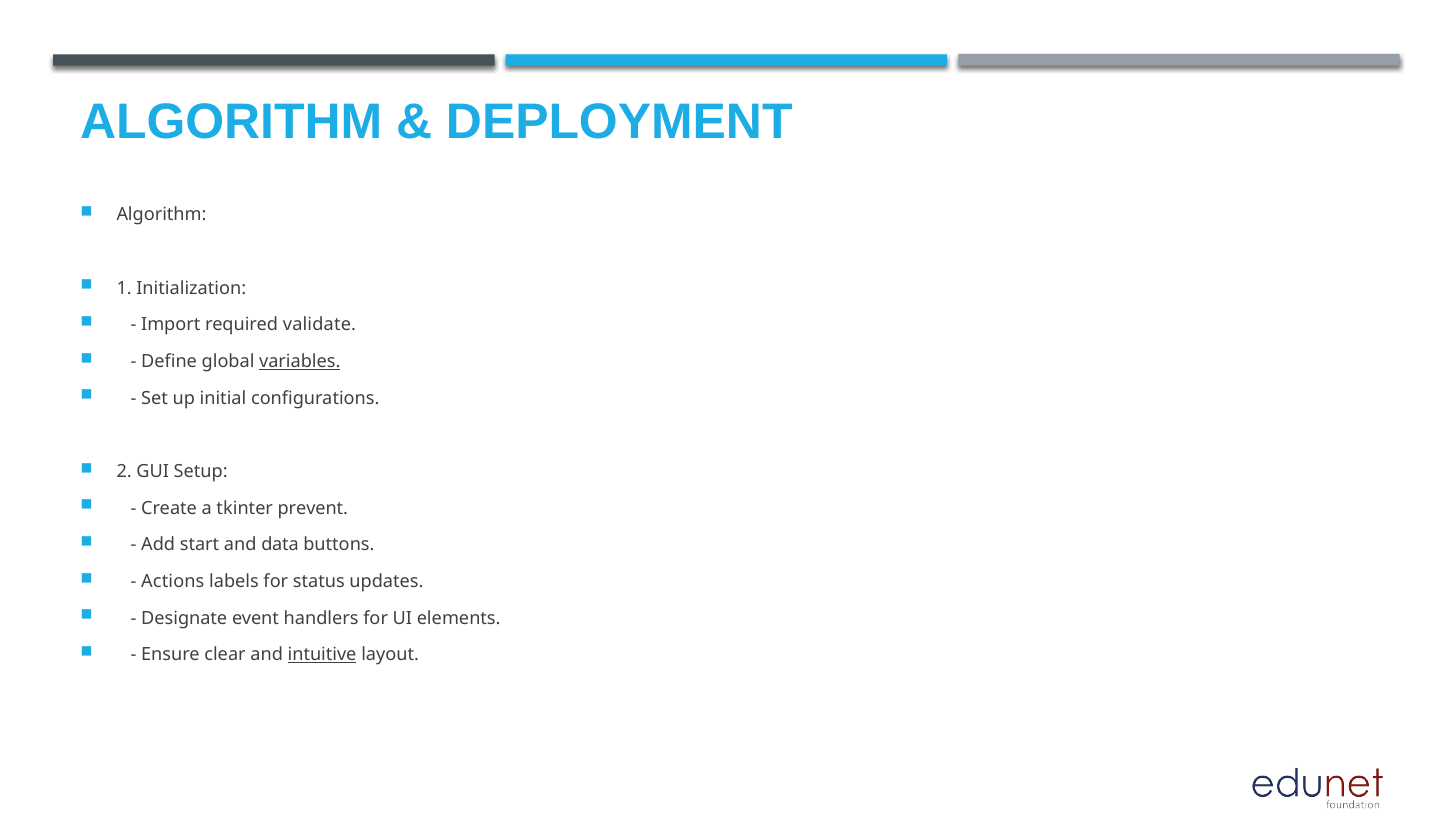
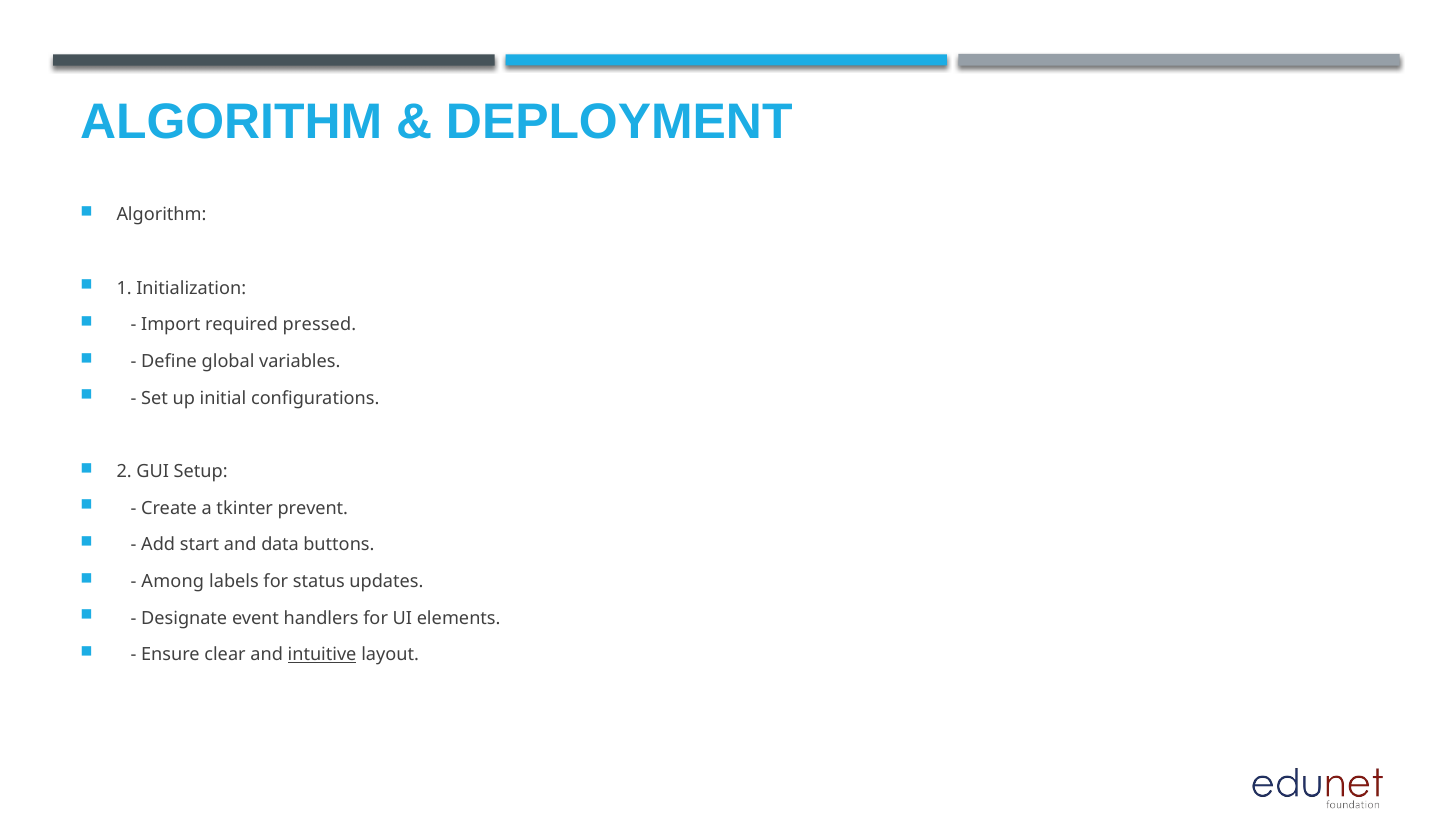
validate: validate -> pressed
variables underline: present -> none
Actions: Actions -> Among
